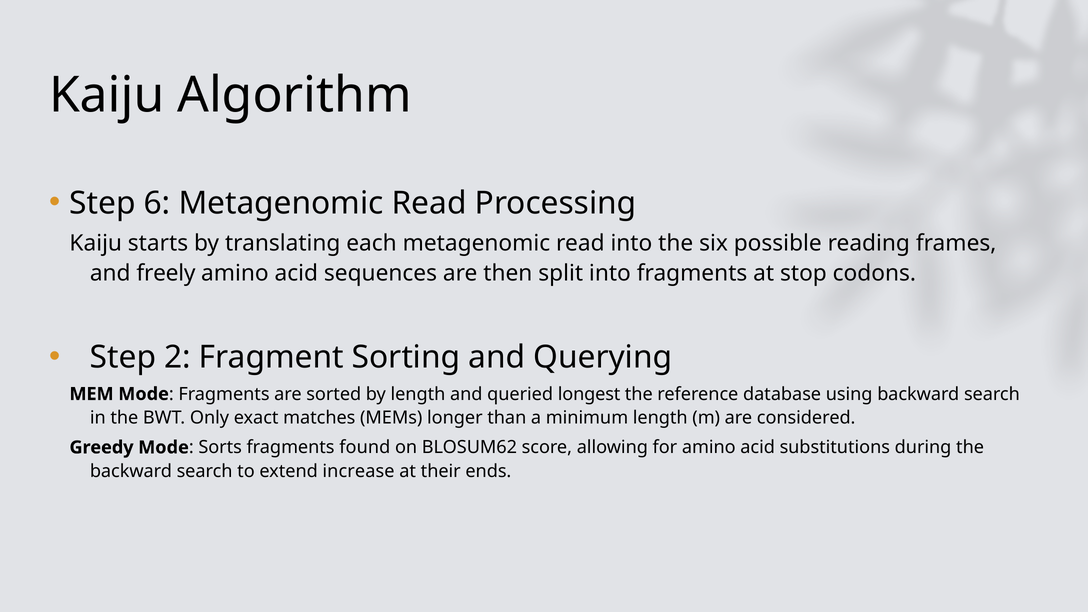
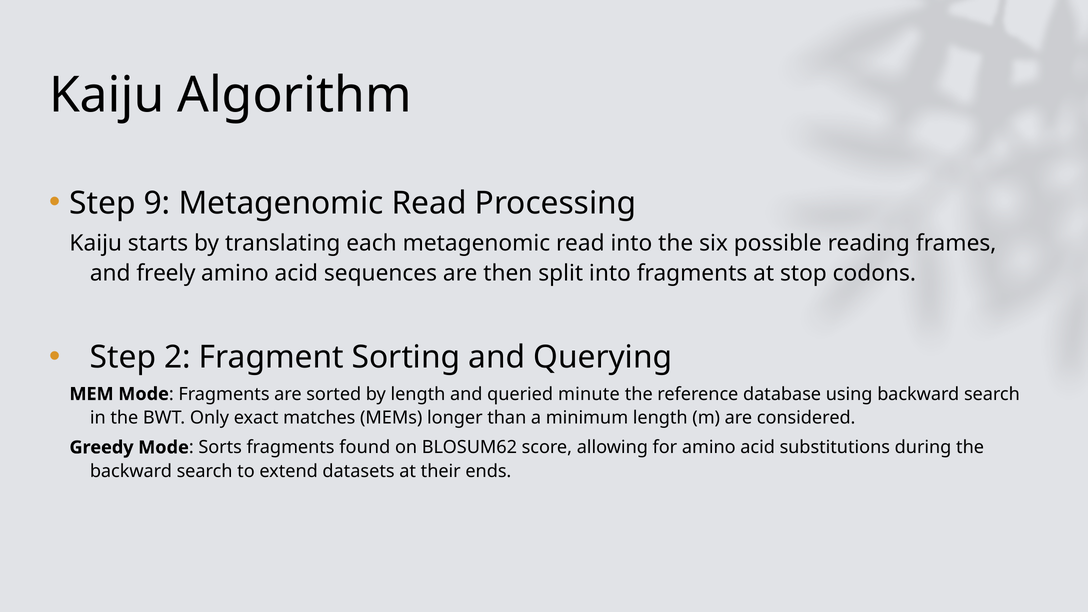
6: 6 -> 9
longest: longest -> minute
increase: increase -> datasets
